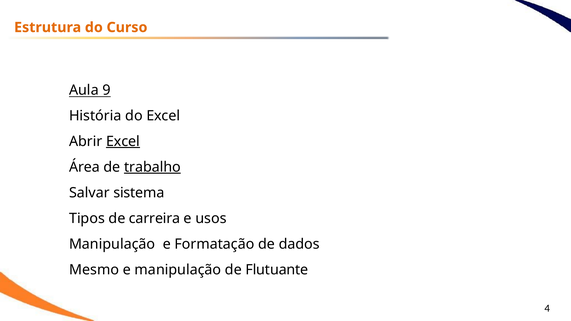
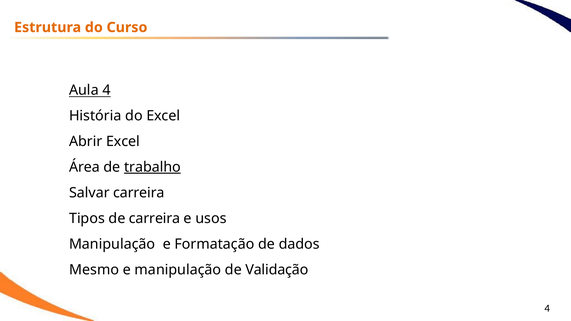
Aula 9: 9 -> 4
Excel at (123, 142) underline: present -> none
Salvar sistema: sistema -> carreira
Flutuante: Flutuante -> Validação
